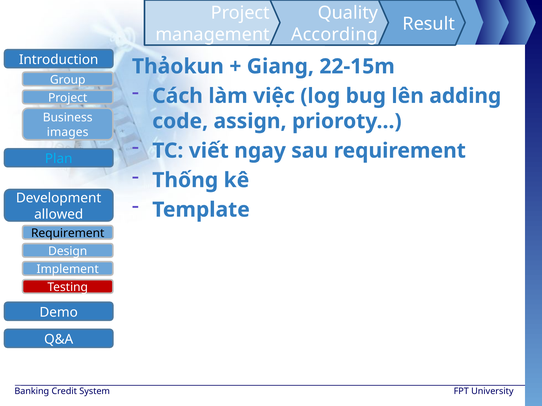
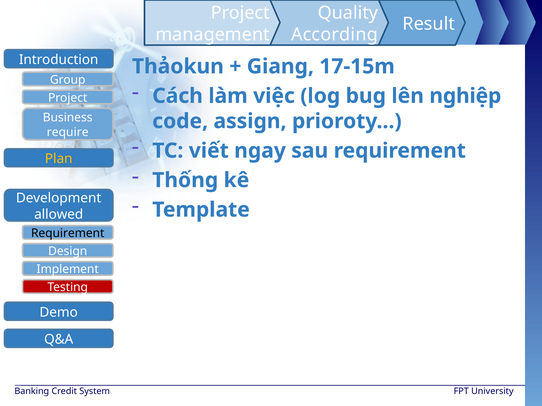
22-15m: 22-15m -> 17-15m
adding: adding -> nghiệp
images: images -> require
Plan colour: light blue -> yellow
